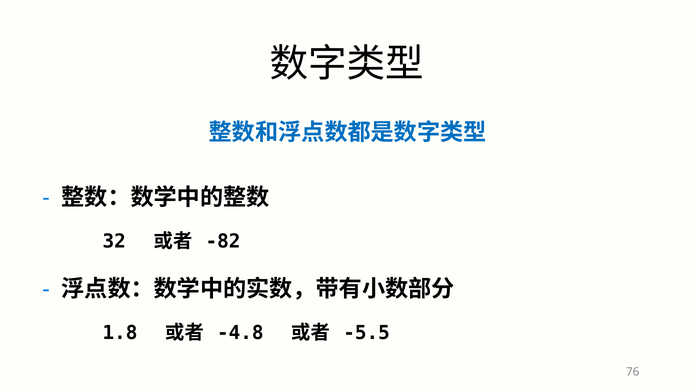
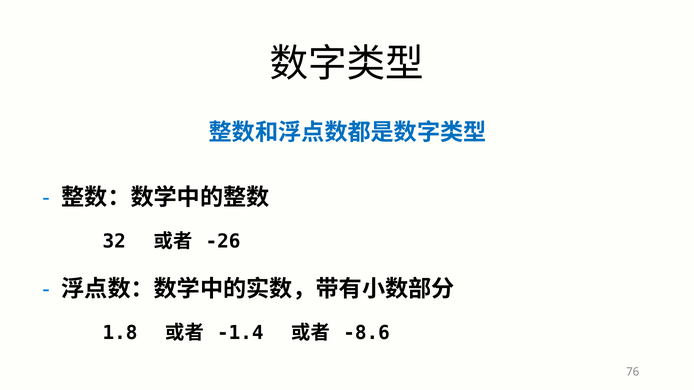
-82: -82 -> -26
-4.8: -4.8 -> -1.4
-5.5: -5.5 -> -8.6
